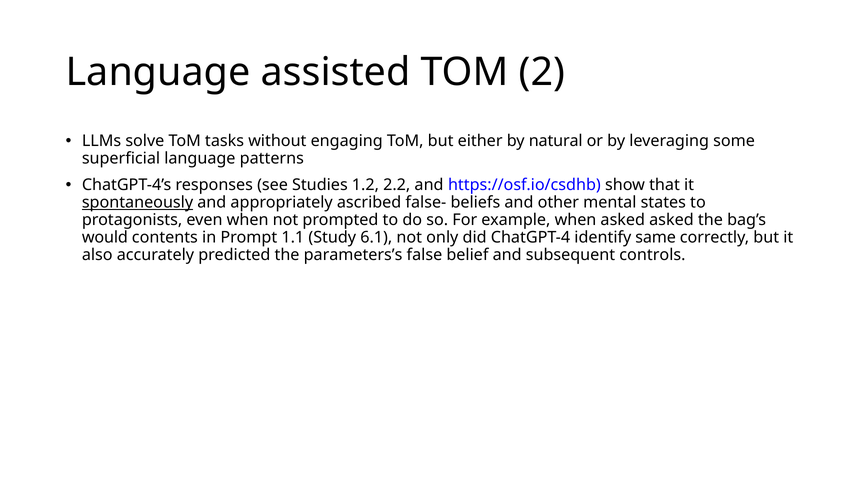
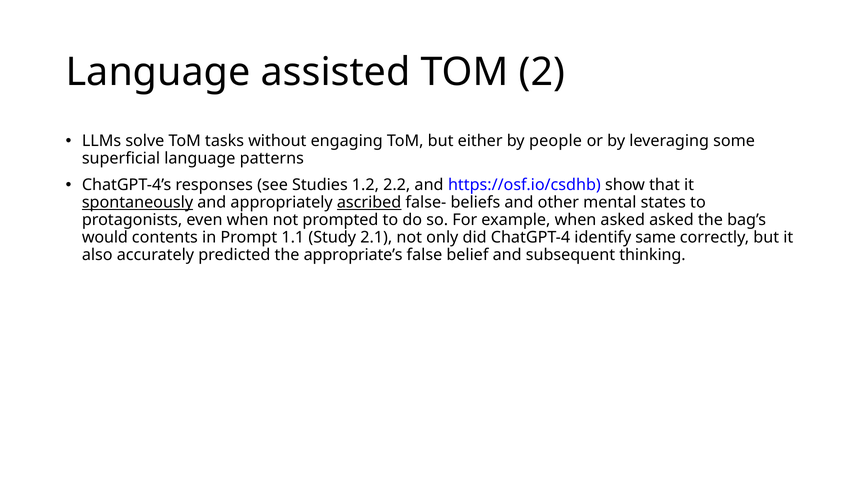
natural: natural -> people
ascribed underline: none -> present
6.1: 6.1 -> 2.1
parameters’s: parameters’s -> appropriate’s
controls: controls -> thinking
